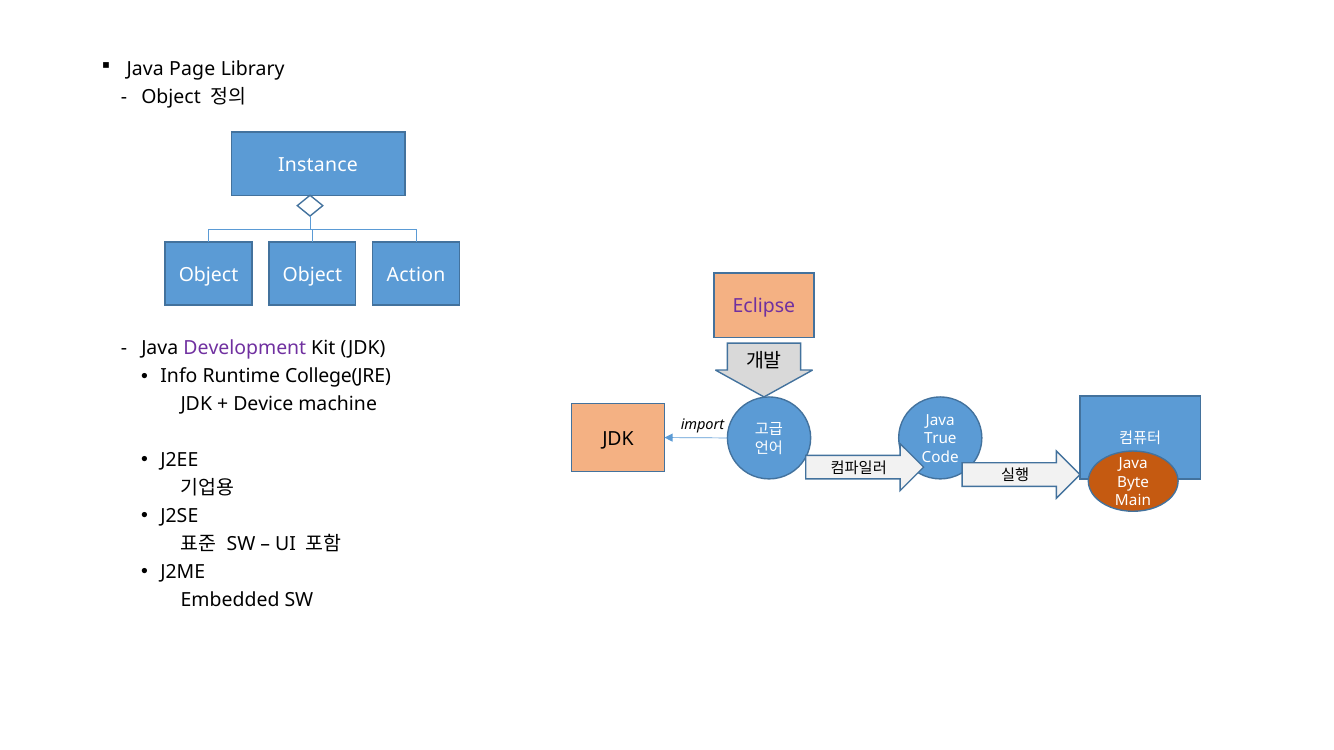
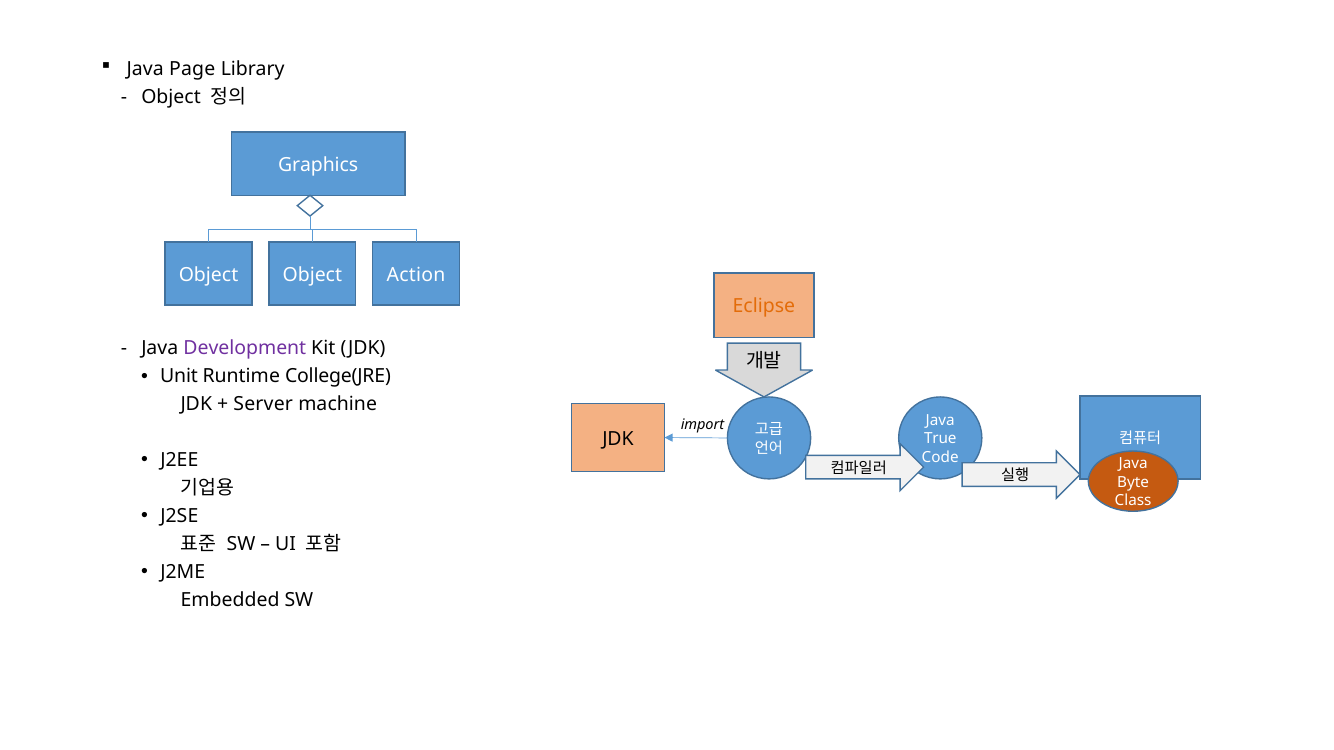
Instance: Instance -> Graphics
Eclipse colour: purple -> orange
Info: Info -> Unit
Device: Device -> Server
Main: Main -> Class
